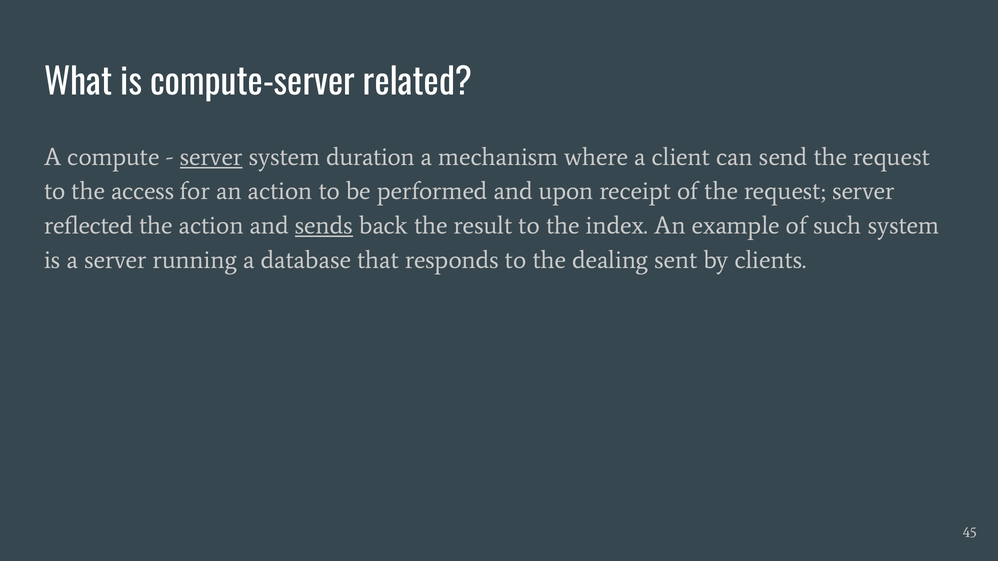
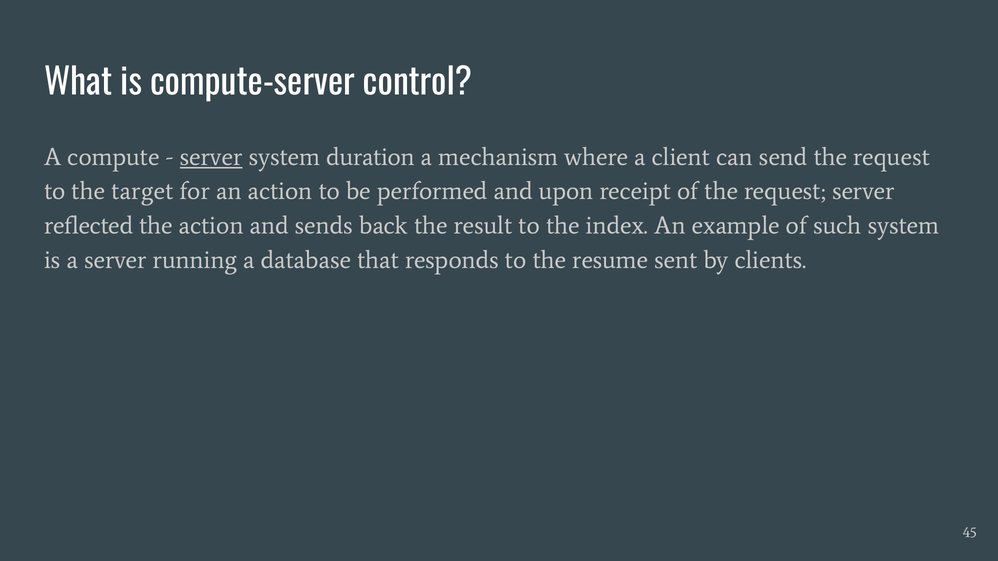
related: related -> control
access: access -> target
sends underline: present -> none
dealing: dealing -> resume
